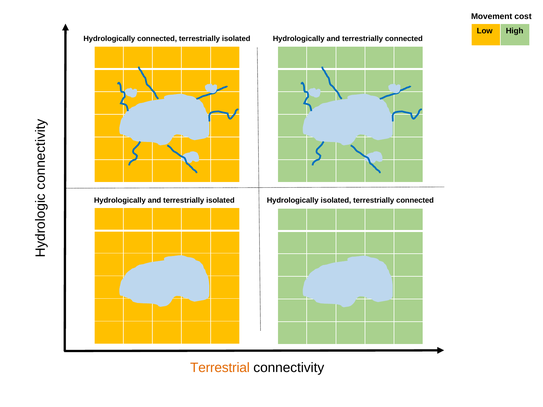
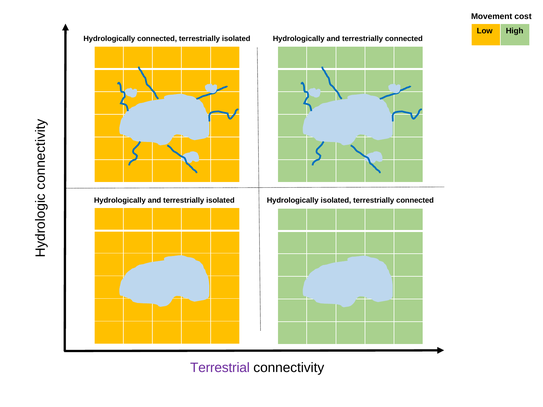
Terrestrial colour: orange -> purple
